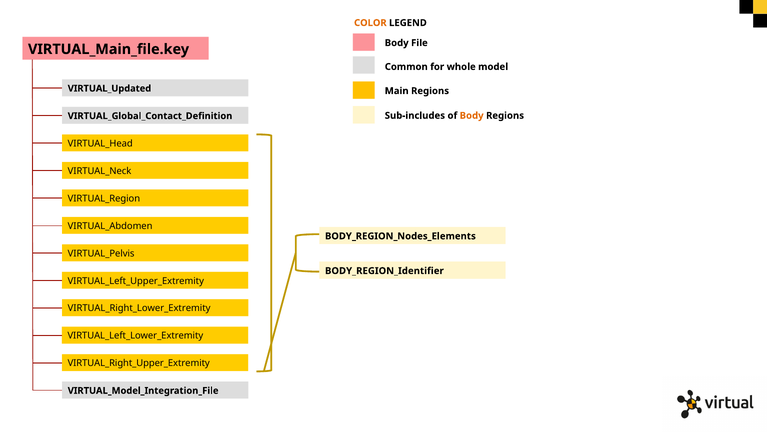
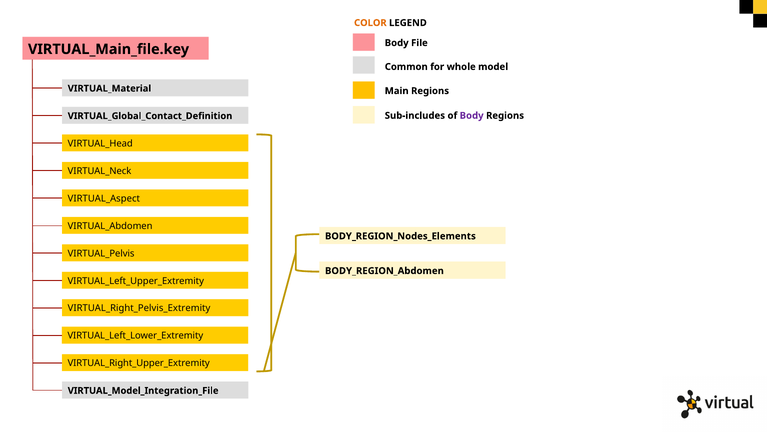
VIRTUAL_Updated: VIRTUAL_Updated -> VIRTUAL_Material
Body at (472, 115) colour: orange -> purple
VIRTUAL_Region: VIRTUAL_Region -> VIRTUAL_Aspect
BODY_REGION_Identifier: BODY_REGION_Identifier -> BODY_REGION_Abdomen
VIRTUAL_Right_Lower_Extremity: VIRTUAL_Right_Lower_Extremity -> VIRTUAL_Right_Pelvis_Extremity
